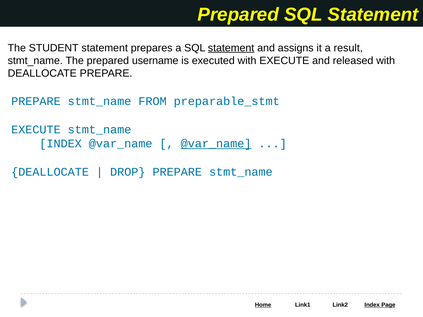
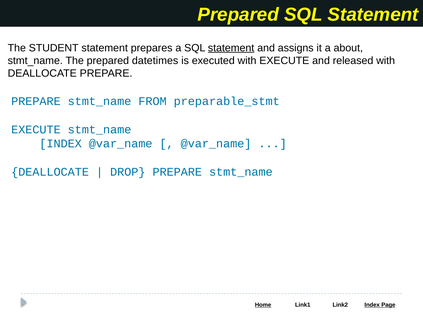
result: result -> about
username: username -> datetimes
@var_name at (216, 144) underline: present -> none
